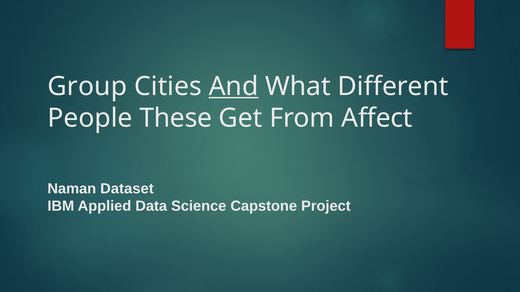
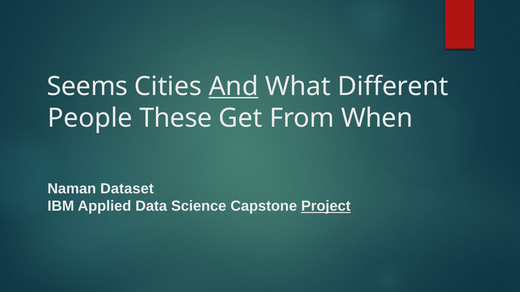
Group: Group -> Seems
Affect: Affect -> When
Project underline: none -> present
